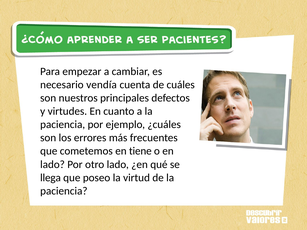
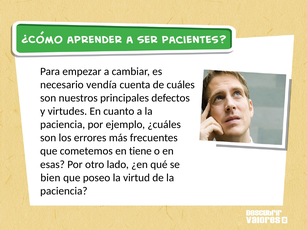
lado at (52, 165): lado -> esas
llega: llega -> bien
